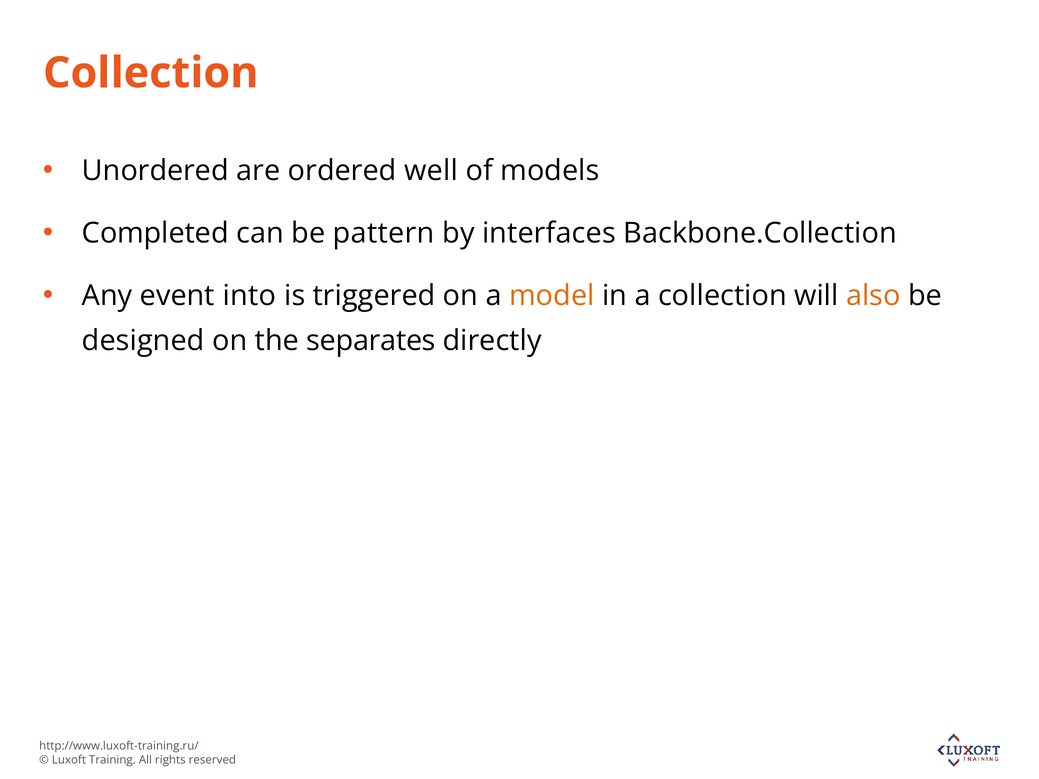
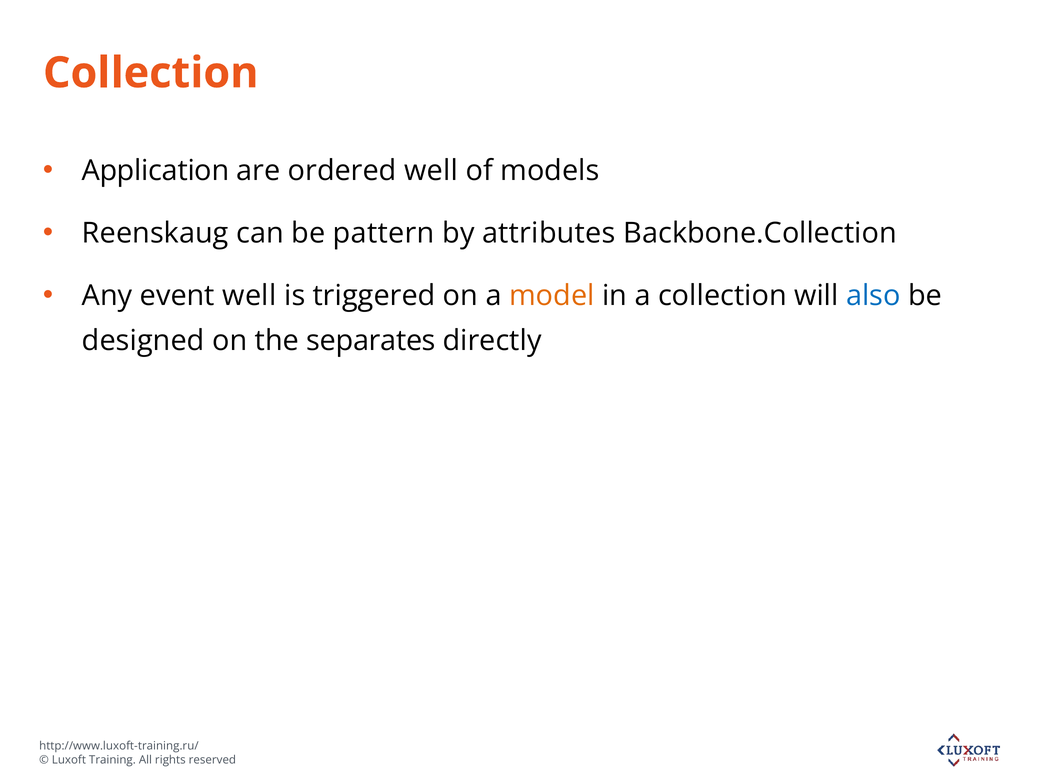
Unordered: Unordered -> Application
Completed: Completed -> Reenskaug
interfaces: interfaces -> attributes
event into: into -> well
also colour: orange -> blue
